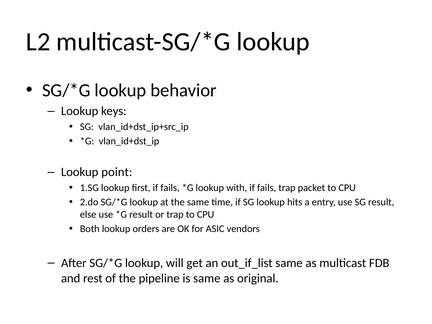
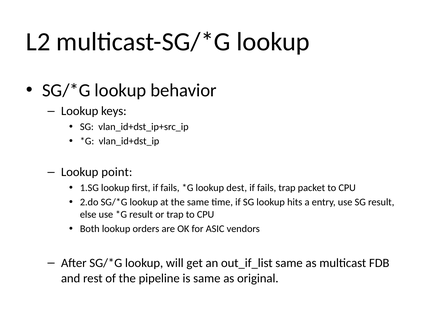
with: with -> dest
